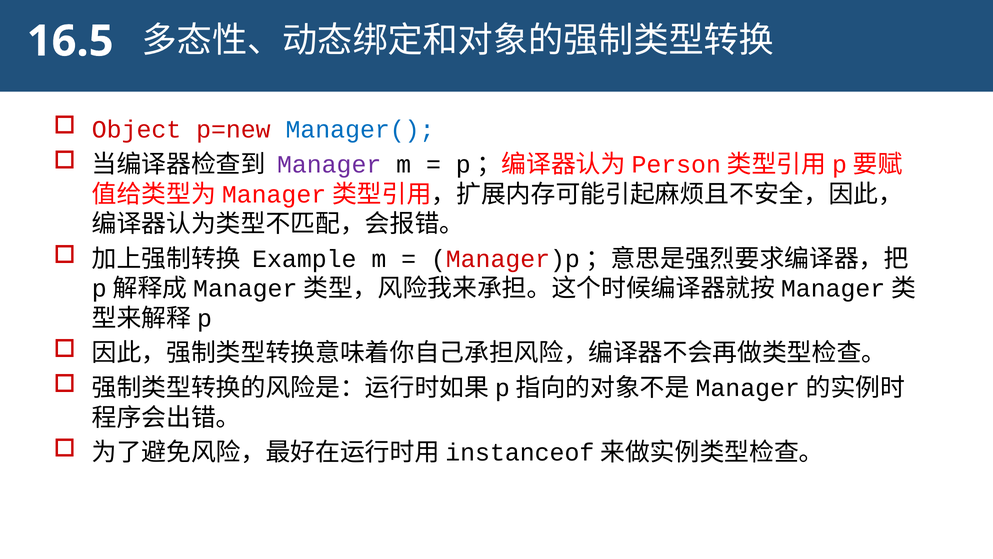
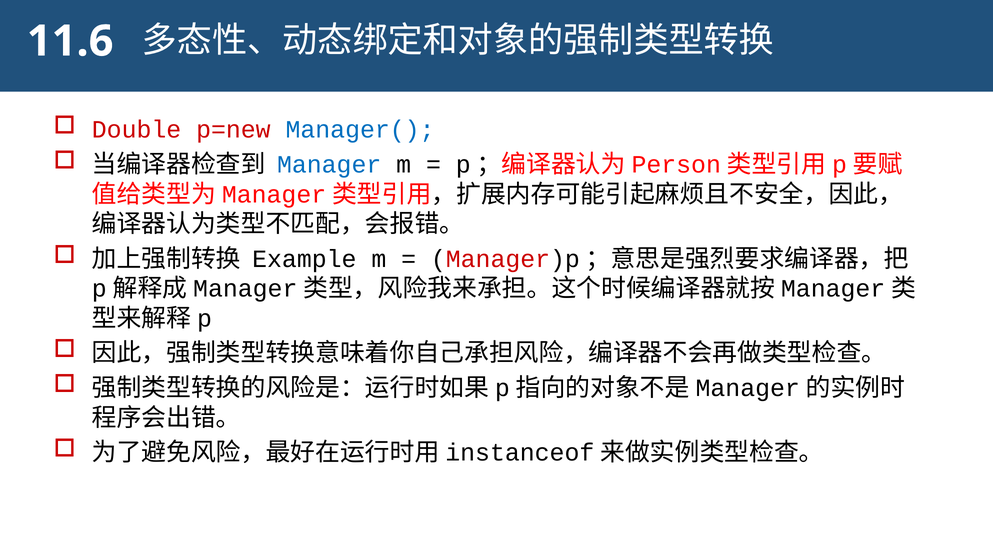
16.5: 16.5 -> 11.6
Object: Object -> Double
Manager colour: purple -> blue
